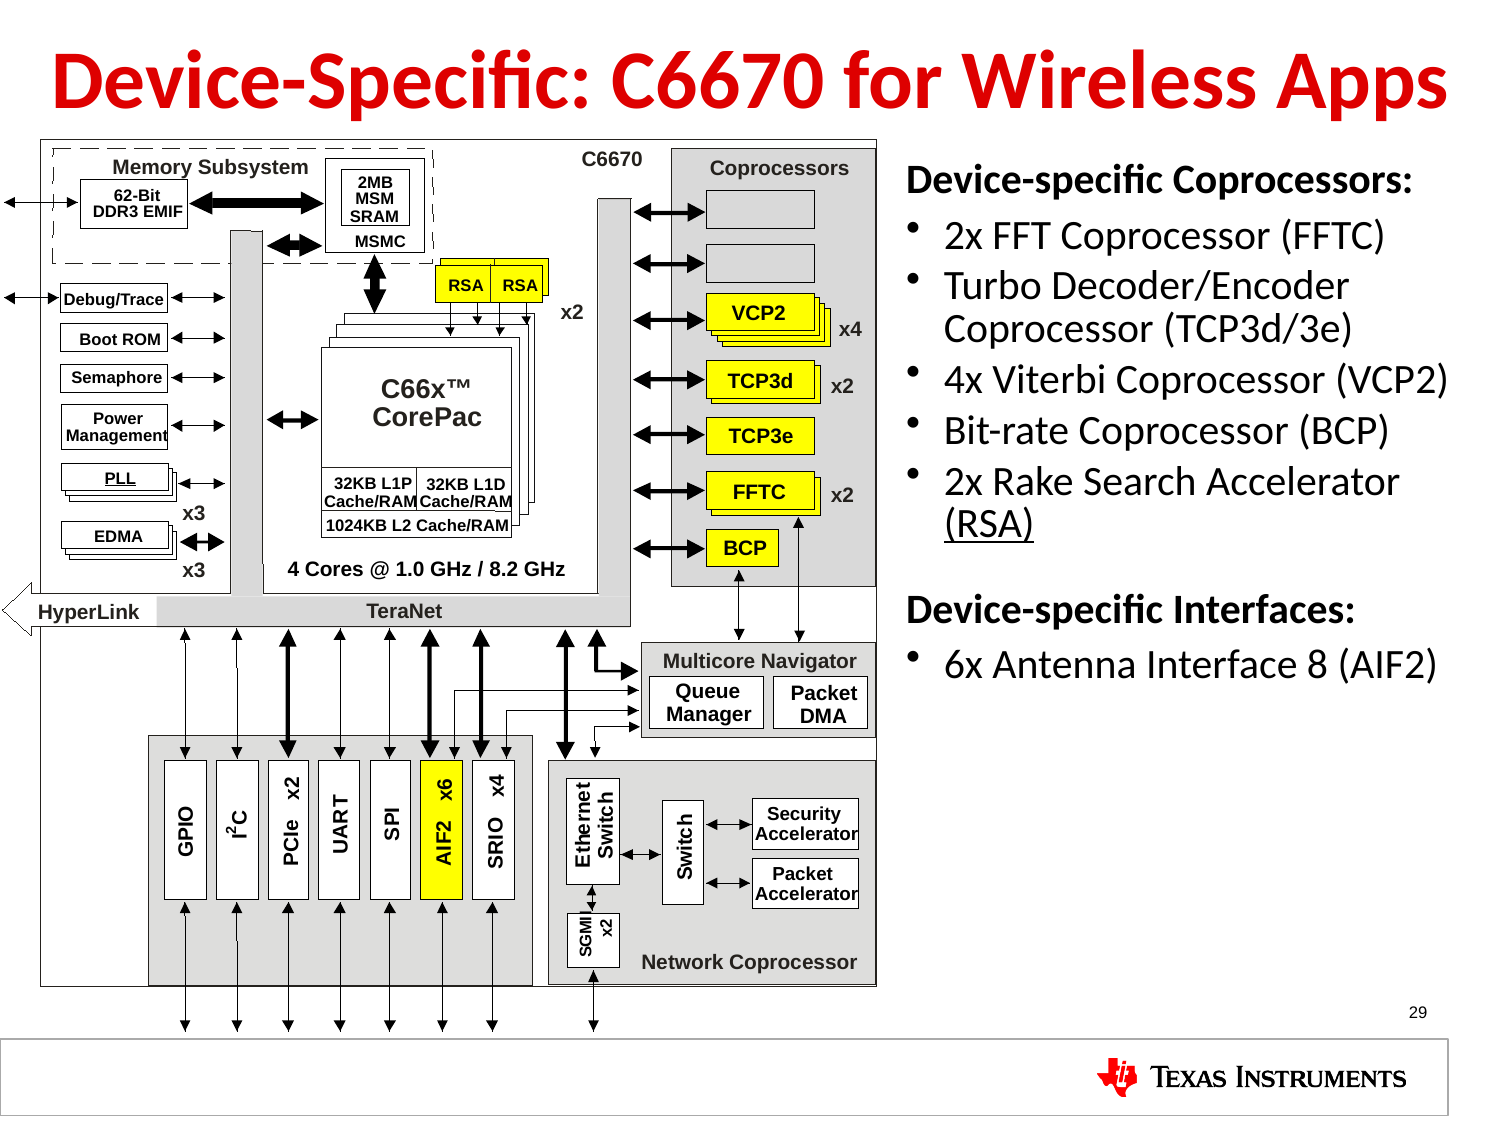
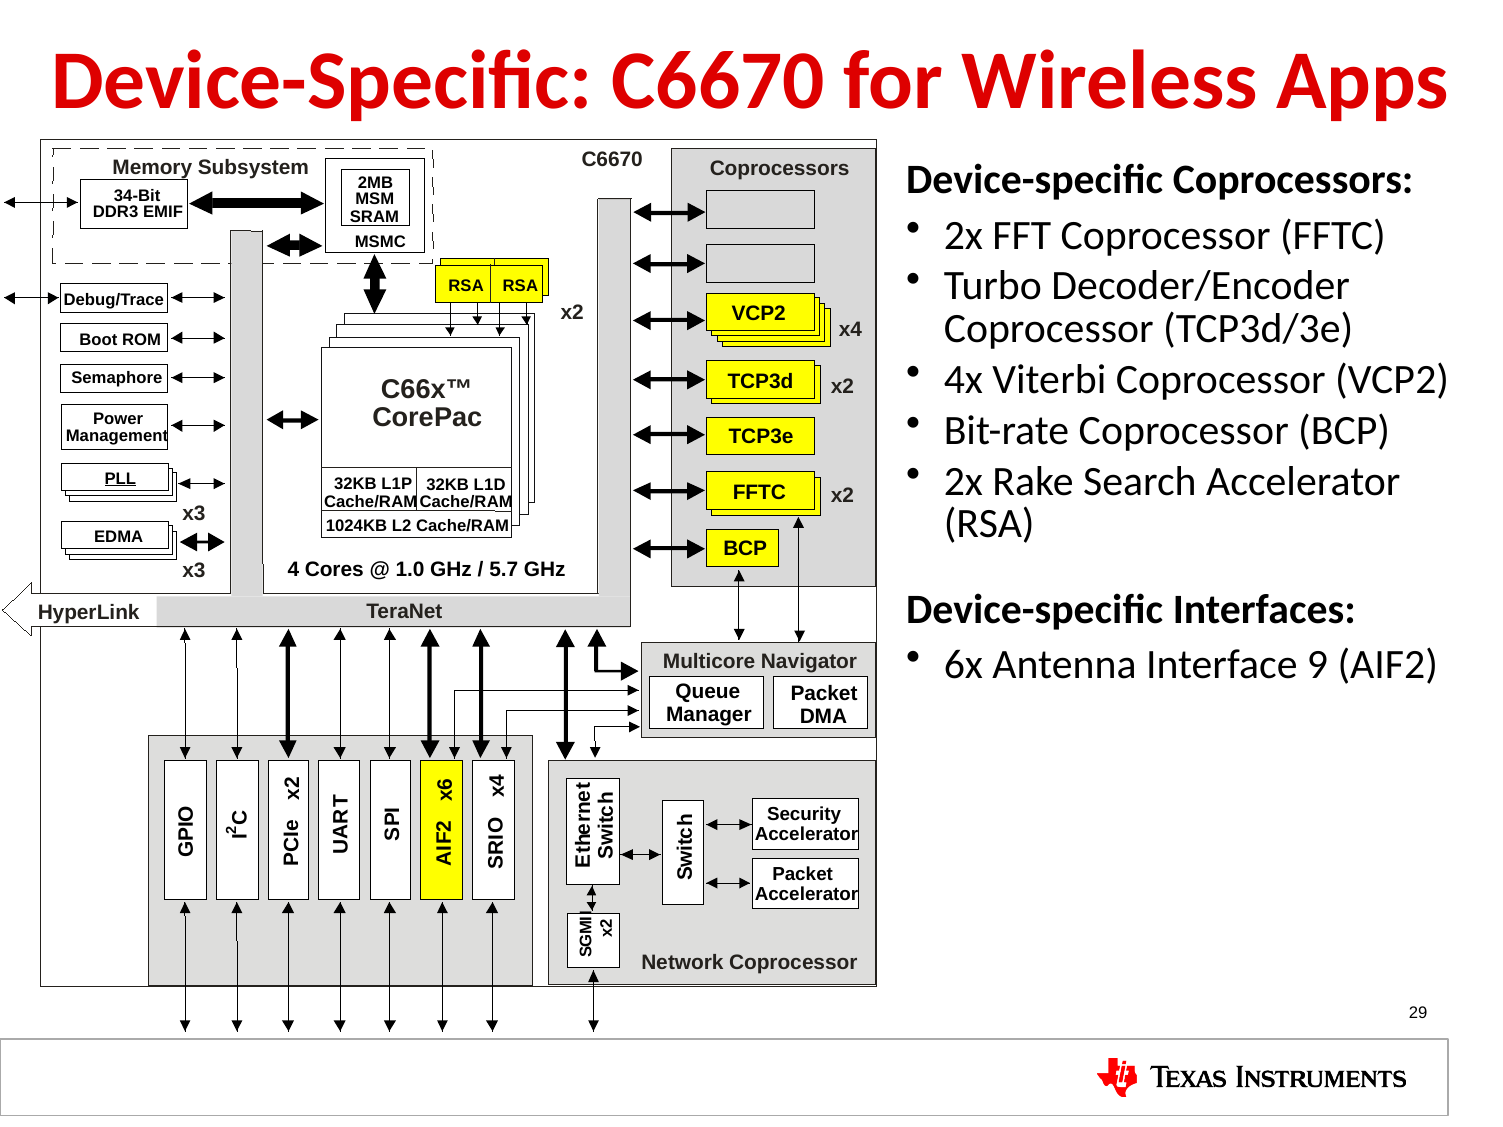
62-Bit: 62-Bit -> 34-Bit
RSA at (989, 524) underline: present -> none
8.2: 8.2 -> 5.7
8: 8 -> 9
